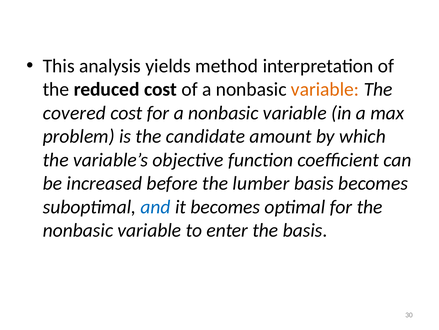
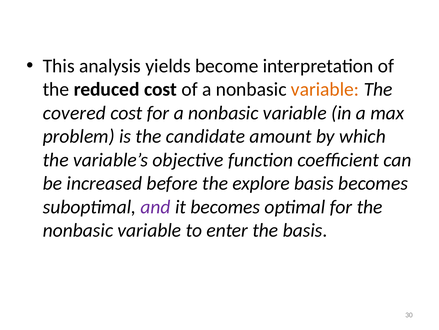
method: method -> become
lumber: lumber -> explore
and colour: blue -> purple
